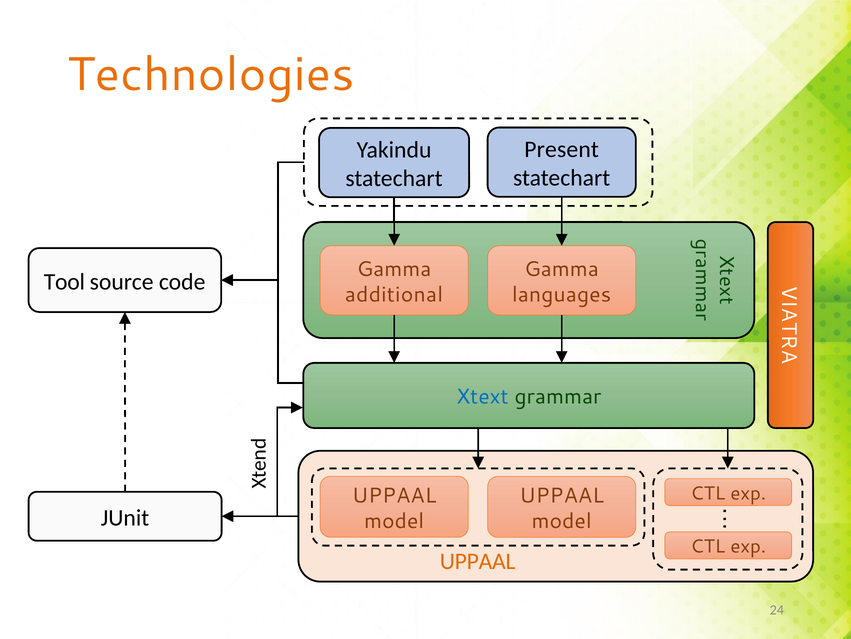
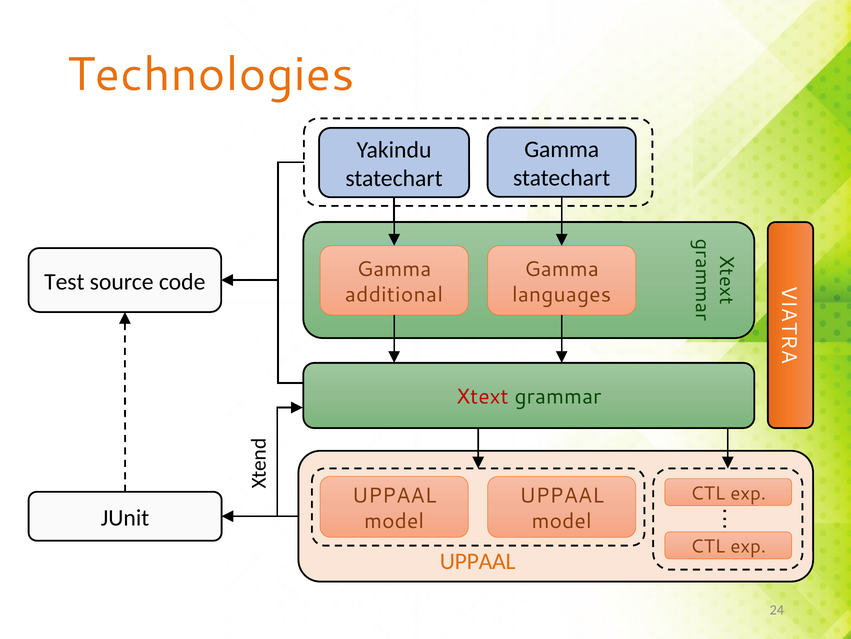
Present at (562, 149): Present -> Gamma
Tool: Tool -> Test
Xtext colour: blue -> red
